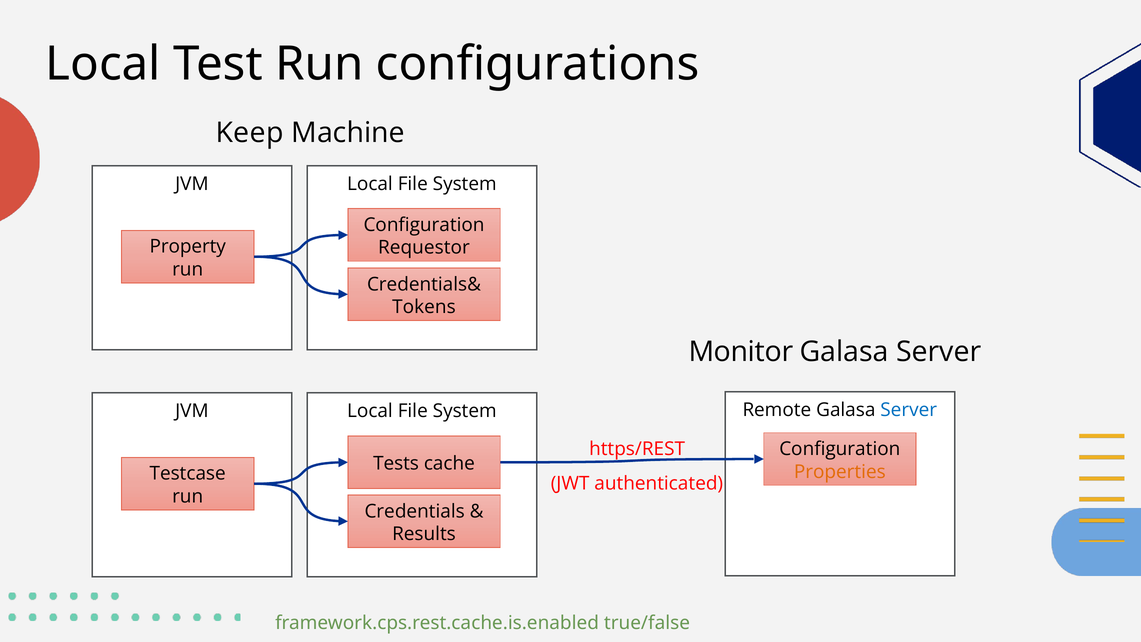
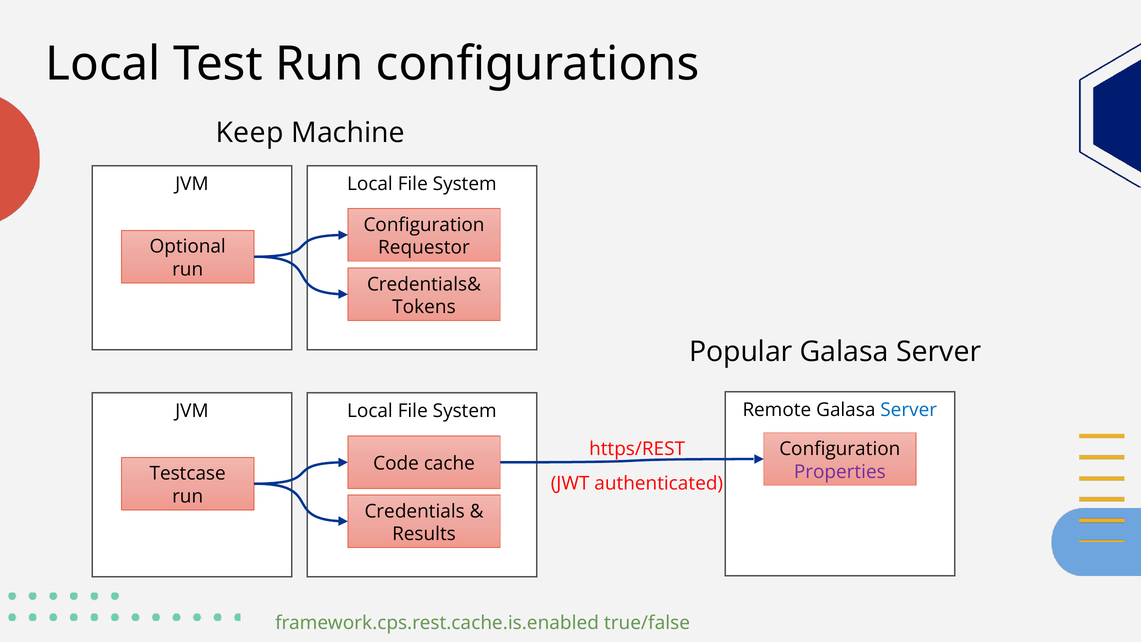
Property: Property -> Optional
Monitor: Monitor -> Popular
Tests: Tests -> Code
Properties colour: orange -> purple
